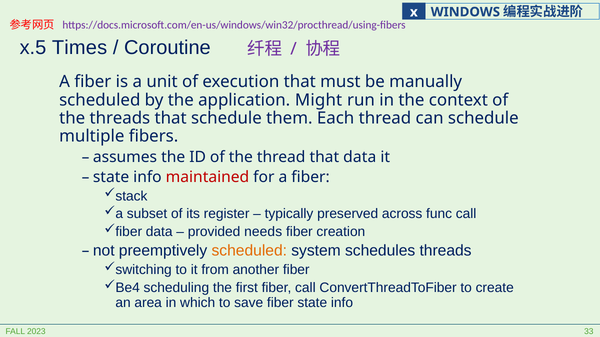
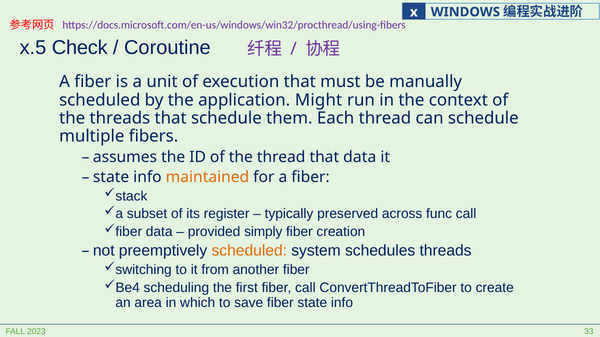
Times: Times -> Check
maintained colour: red -> orange
needs: needs -> simply
